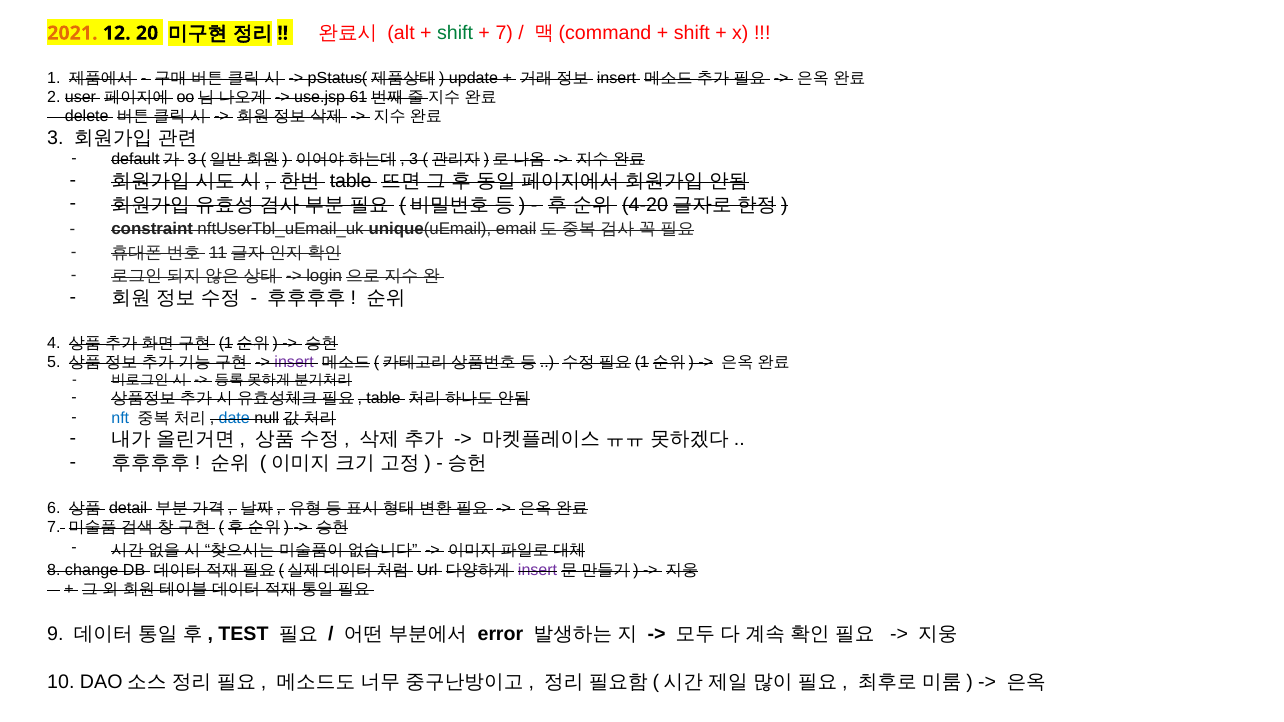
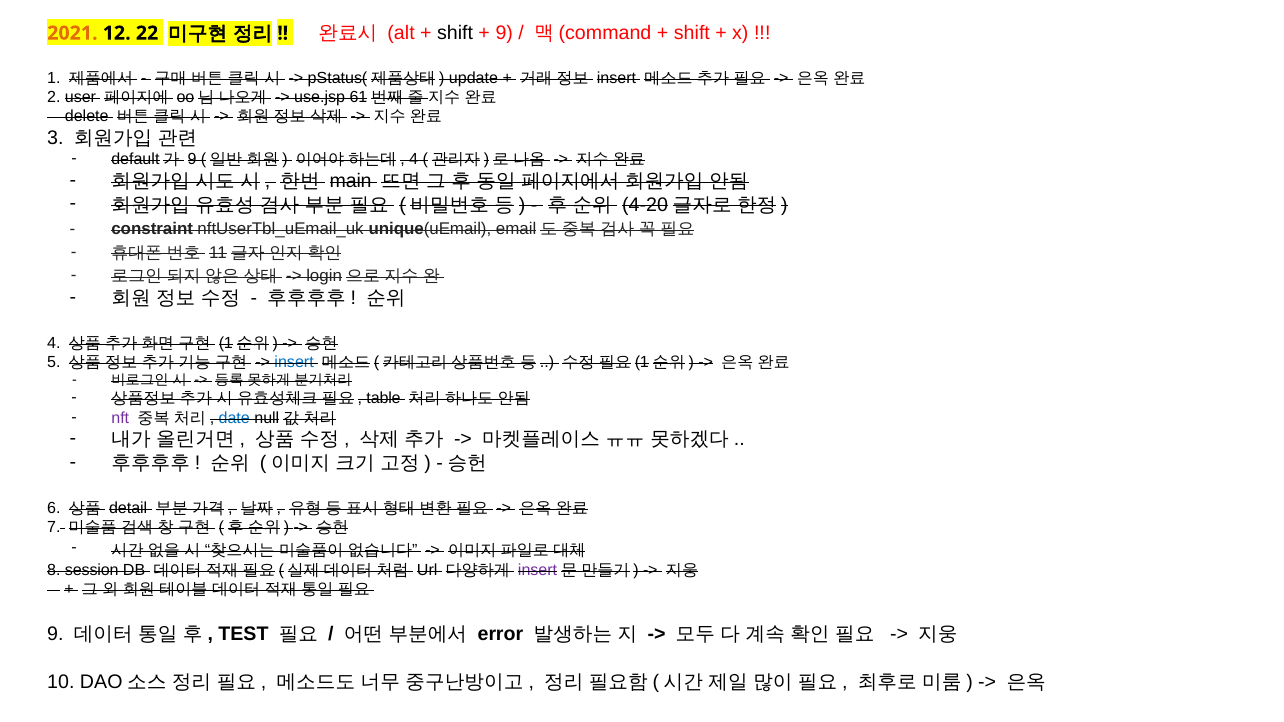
20: 20 -> 22
shift at (455, 33) colour: green -> black
7 at (504, 33): 7 -> 9
3 at (192, 159): 3 -> 9
3 at (414, 159): 3 -> 4
table at (351, 181): table -> main
insert at (294, 362) colour: purple -> blue
nft colour: blue -> purple
change: change -> session
